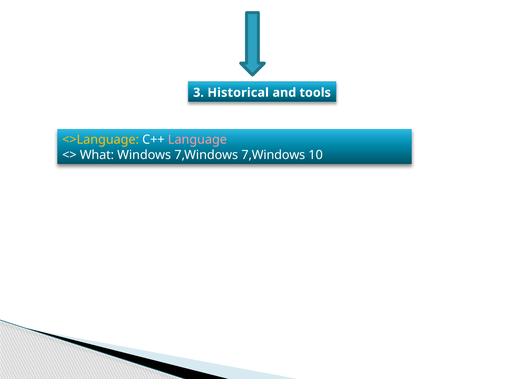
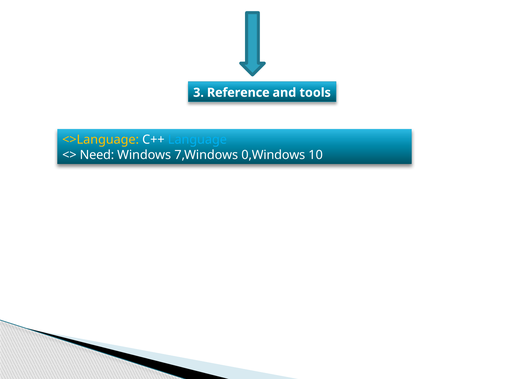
Historical: Historical -> Reference
Language colour: pink -> light blue
What: What -> Need
7,Windows 7,Windows: 7,Windows -> 0,Windows
